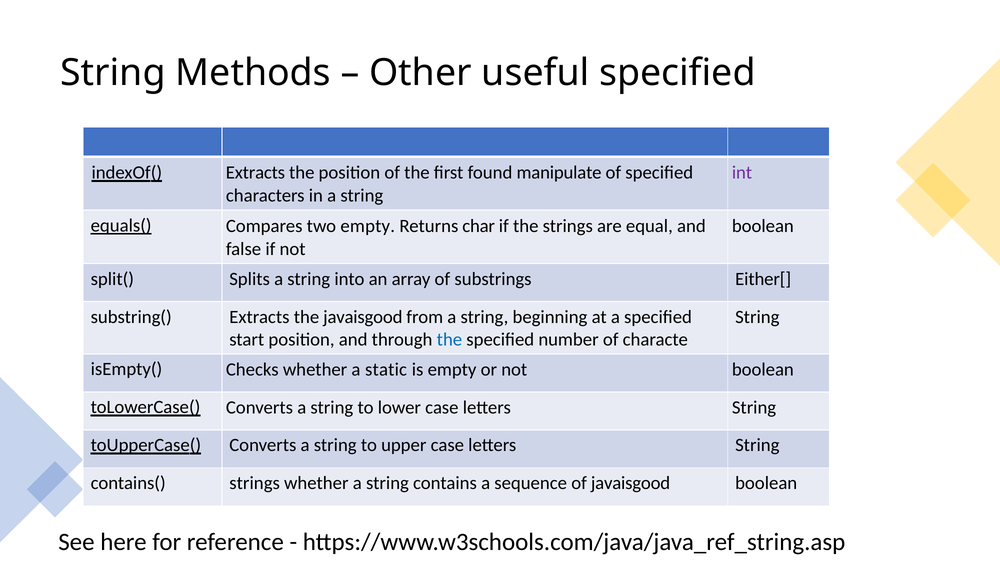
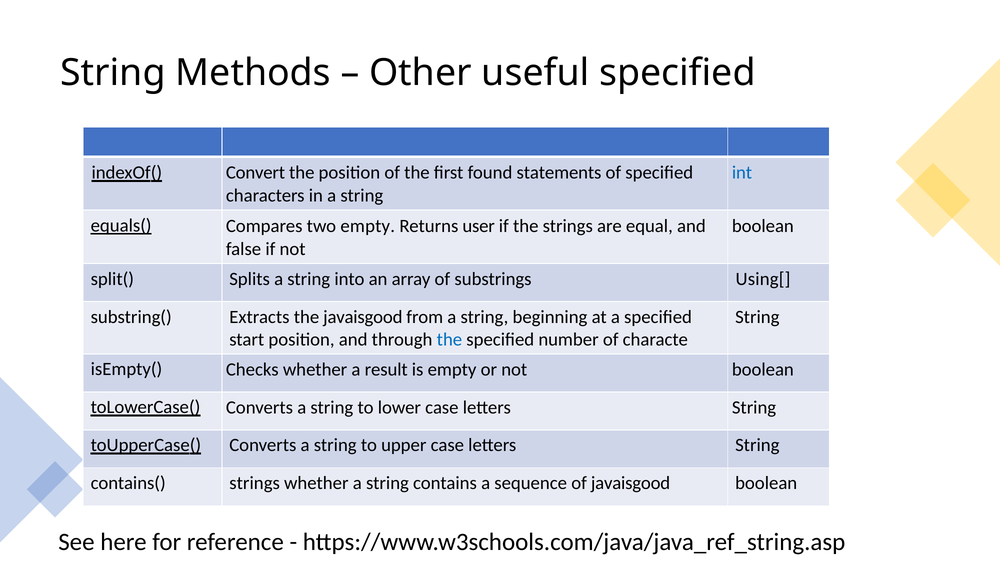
indexOf( Extracts: Extracts -> Convert
manipulate: manipulate -> statements
int colour: purple -> blue
char: char -> user
Either[: Either[ -> Using[
static: static -> result
